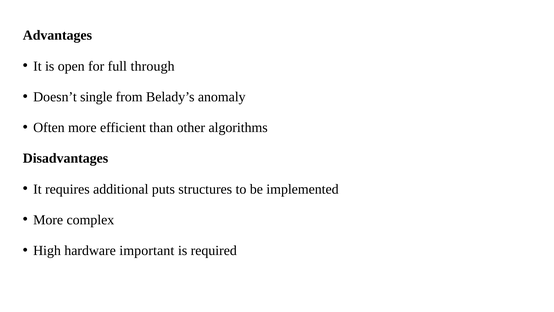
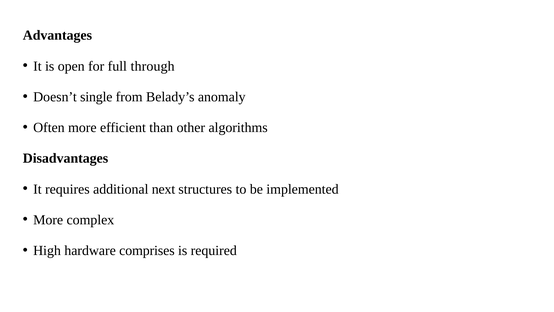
puts: puts -> next
important: important -> comprises
